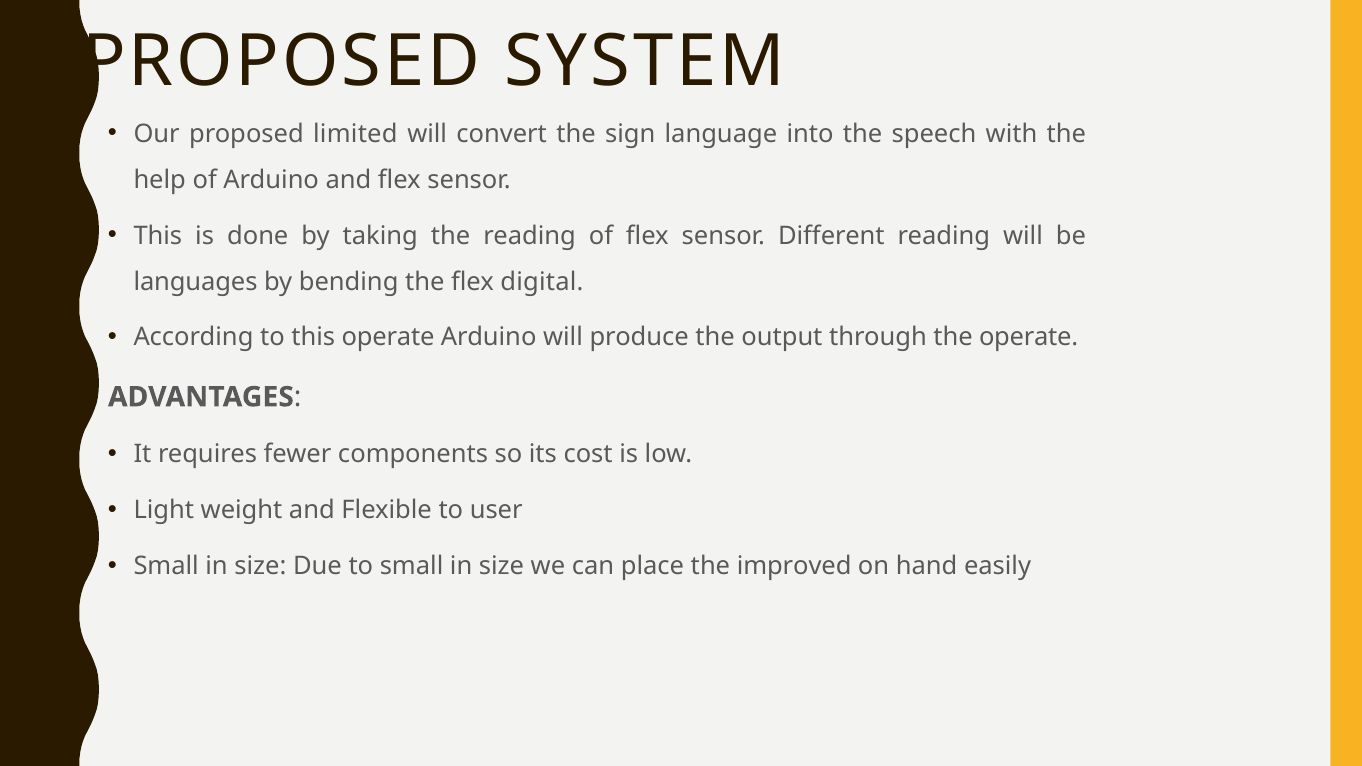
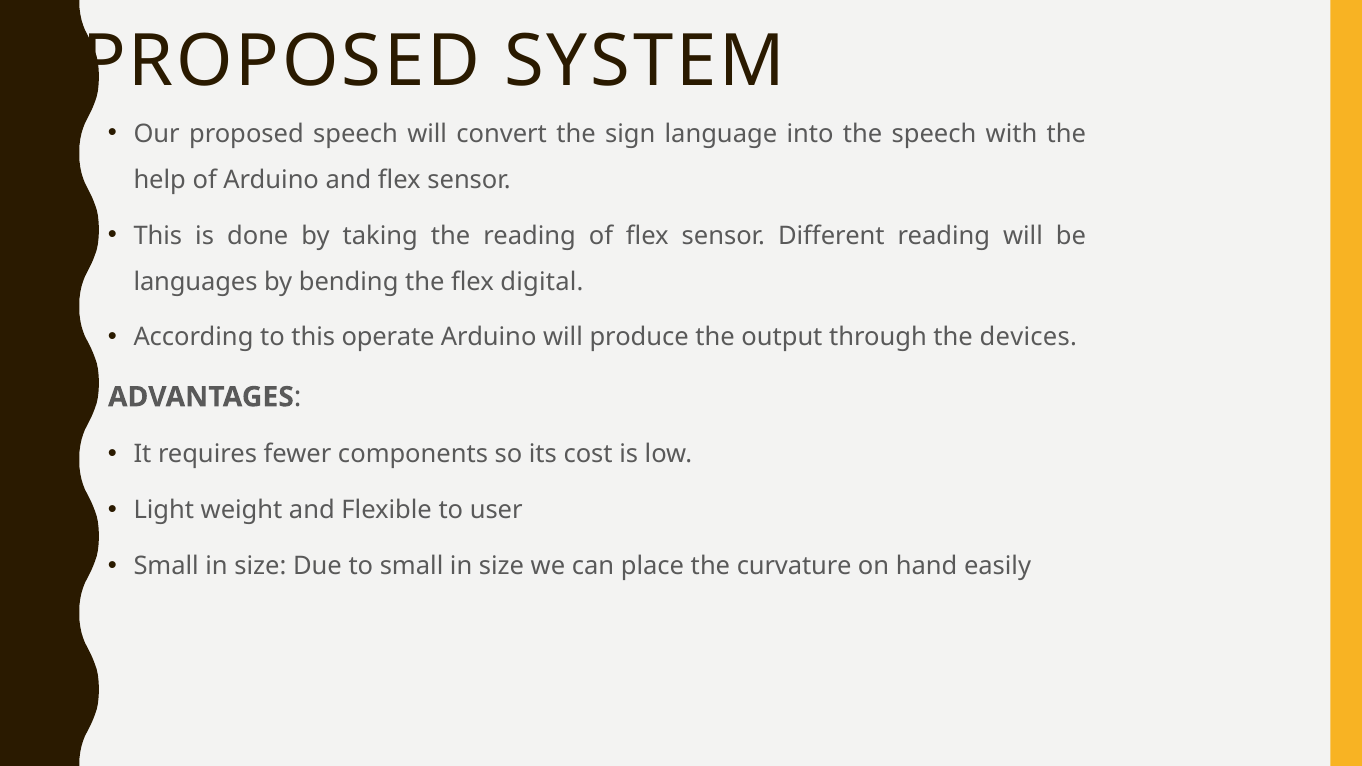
proposed limited: limited -> speech
the operate: operate -> devices
improved: improved -> curvature
